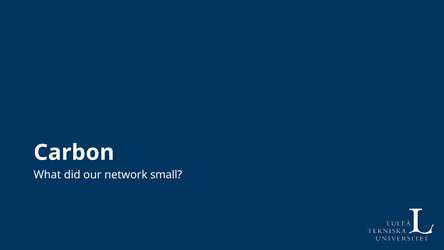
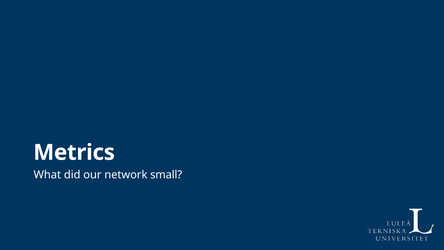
Carbon: Carbon -> Metrics
